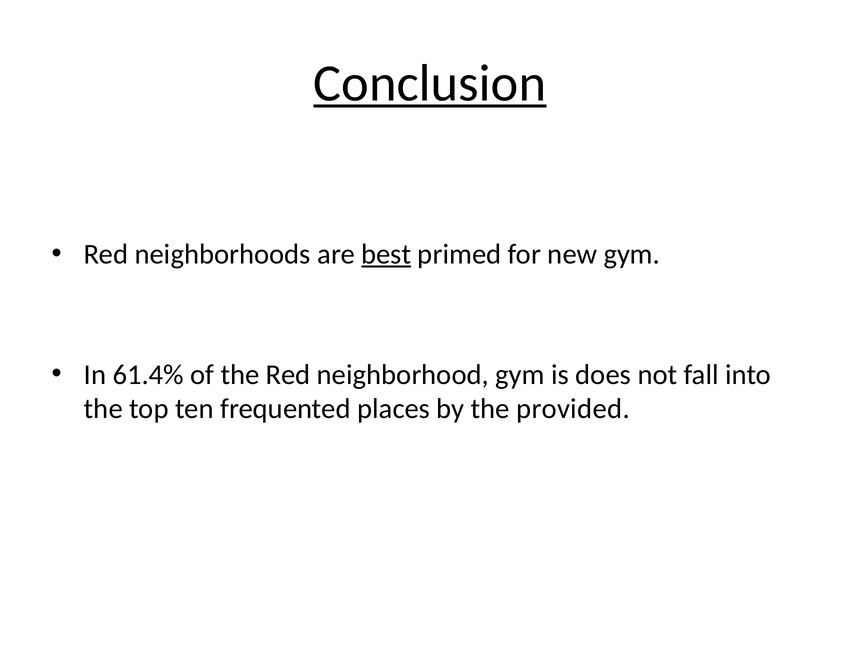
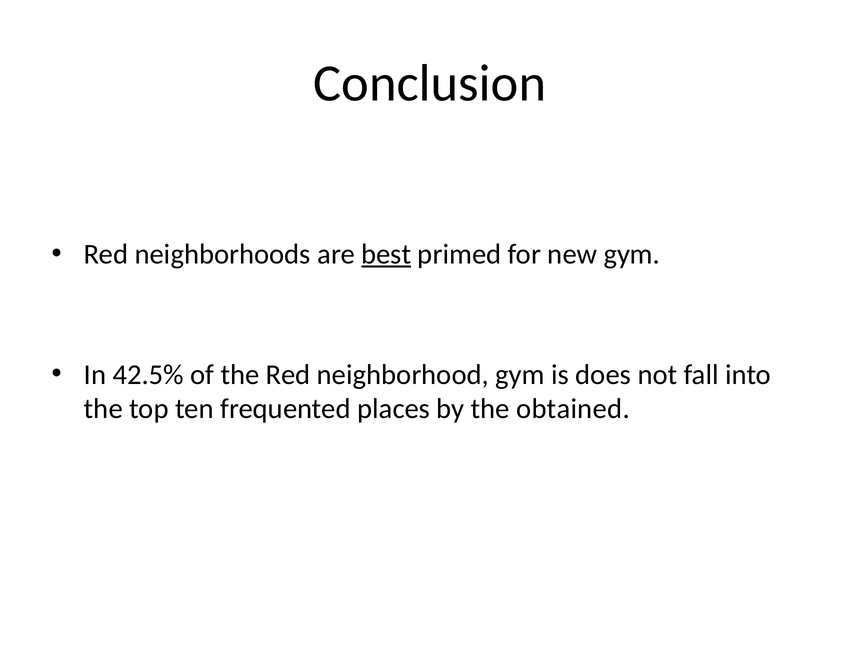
Conclusion underline: present -> none
61.4%: 61.4% -> 42.5%
provided: provided -> obtained
